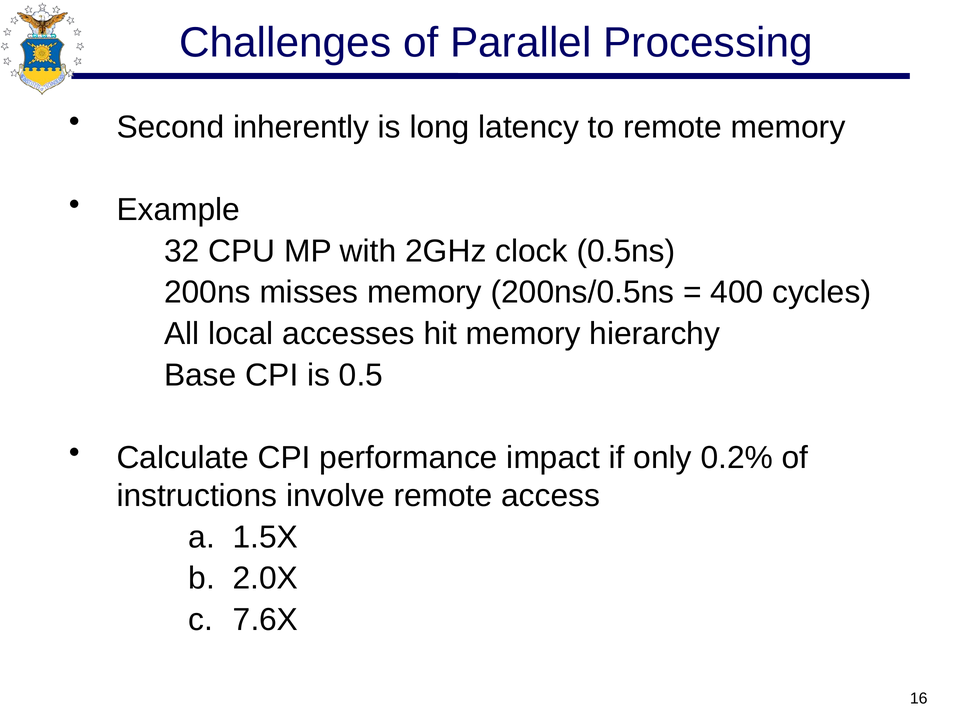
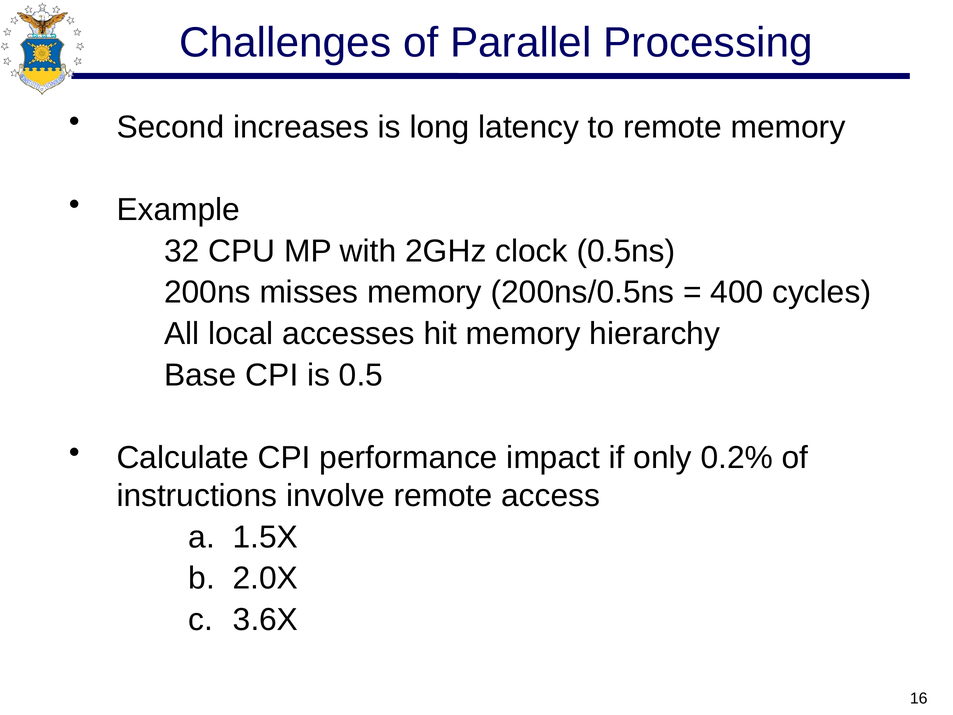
inherently: inherently -> increases
7.6X: 7.6X -> 3.6X
